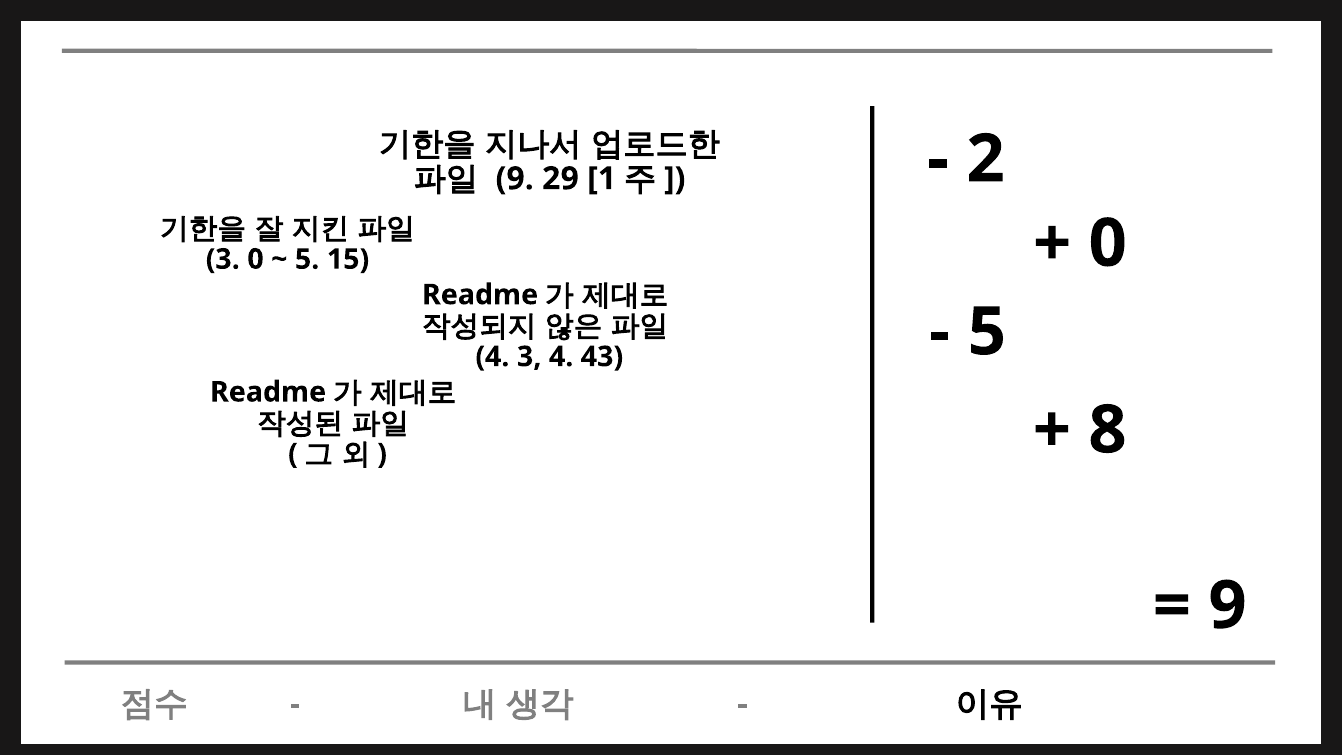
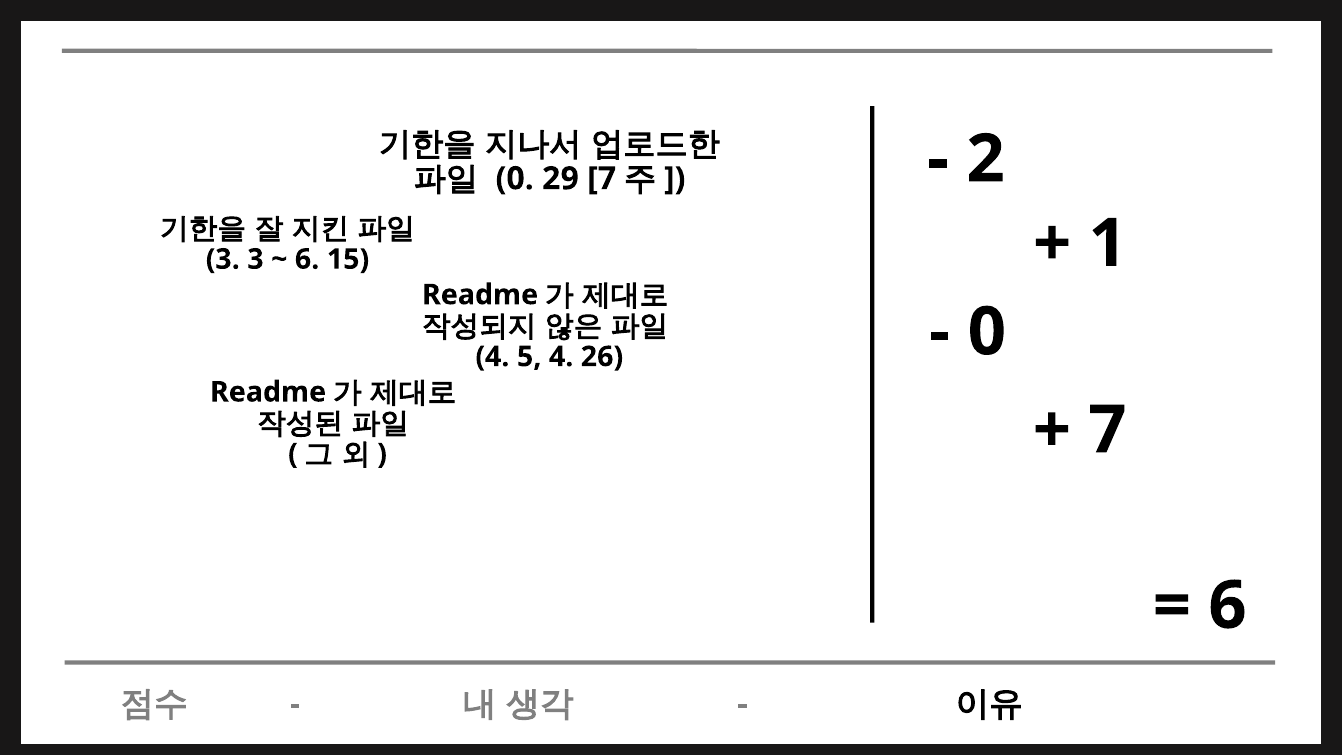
9 at (515, 179): 9 -> 0
29 1: 1 -> 7
0 at (1108, 244): 0 -> 1
3 0: 0 -> 3
5 at (307, 259): 5 -> 6
4 3: 3 -> 5
43: 43 -> 26
5 at (987, 332): 5 -> 0
8 at (1108, 430): 8 -> 7
9 at (1228, 606): 9 -> 6
